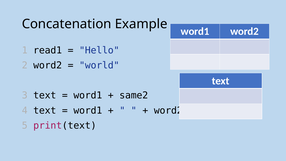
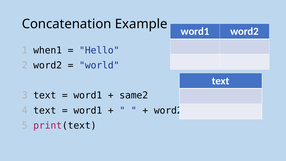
read1: read1 -> when1
